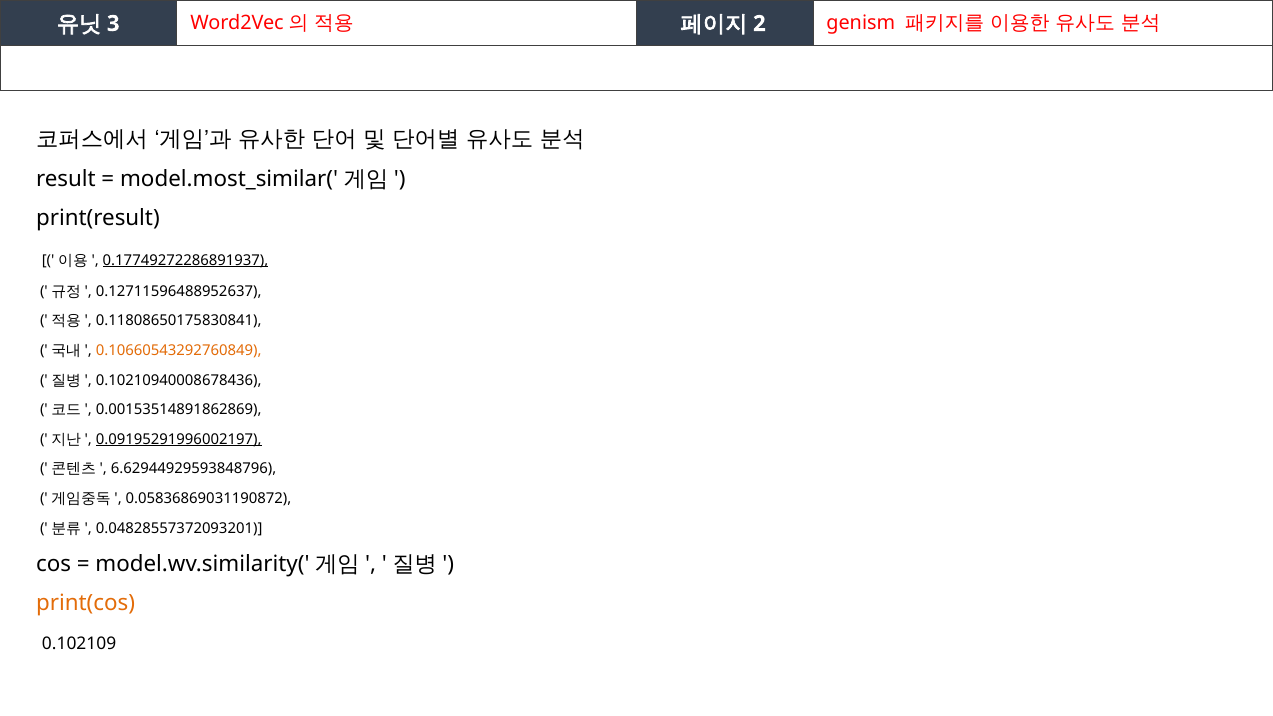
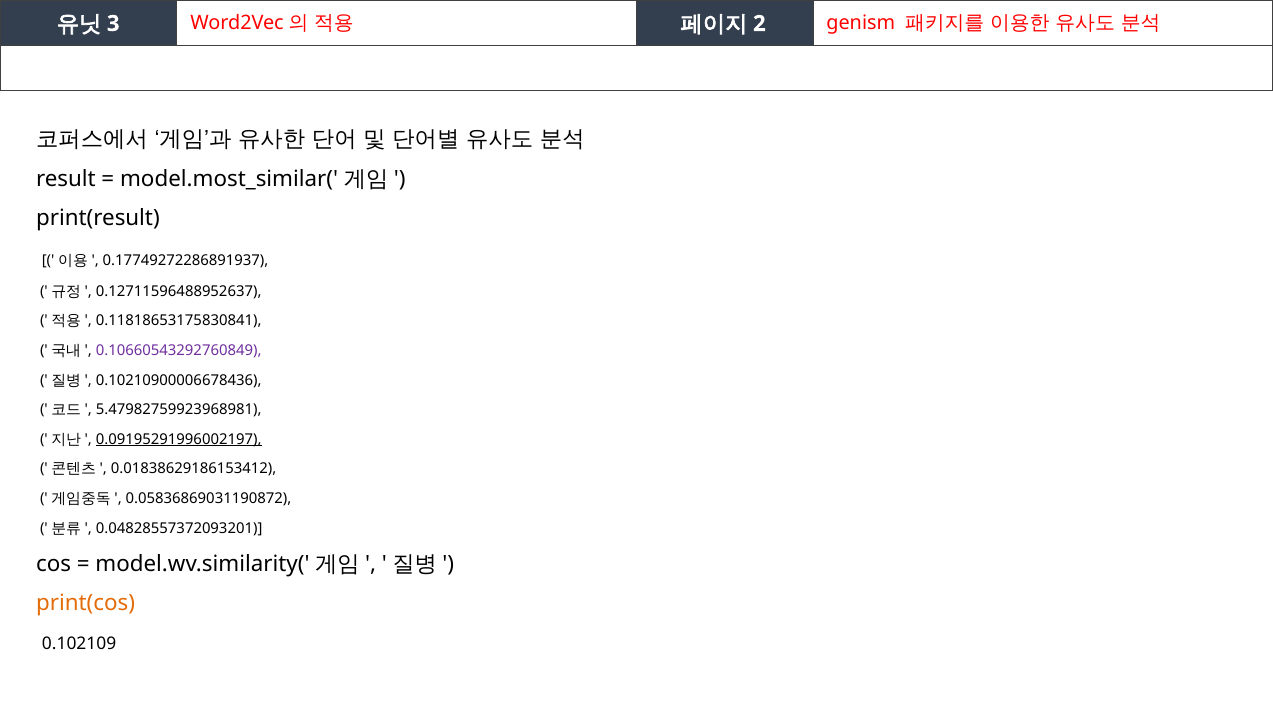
0.17749272286891937 underline: present -> none
0.11808650175830841: 0.11808650175830841 -> 0.11818653175830841
0.10660543292760849 colour: orange -> purple
0.10210940008678436: 0.10210940008678436 -> 0.10210900006678436
0.00153514891862869: 0.00153514891862869 -> 5.47982759923968981
6.62944929593848796: 6.62944929593848796 -> 0.01838629186153412
